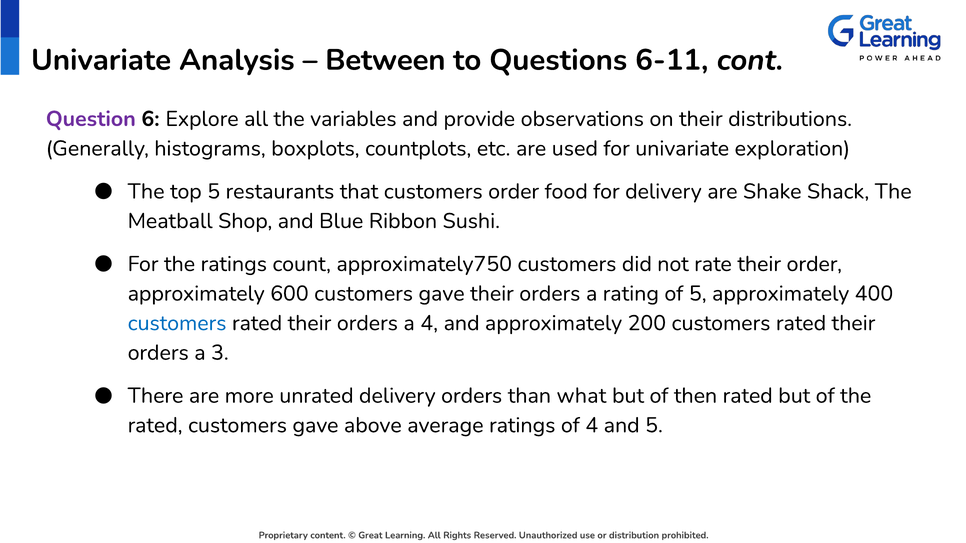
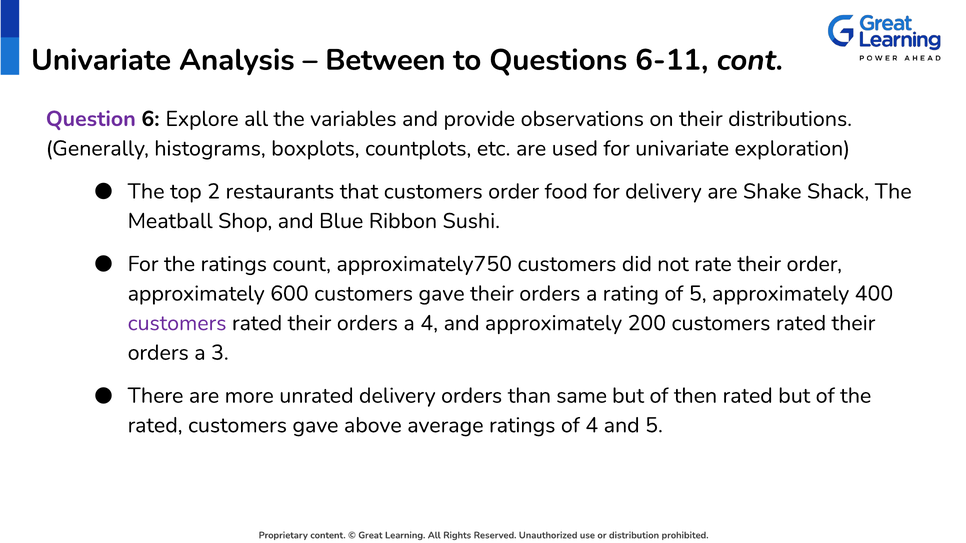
top 5: 5 -> 2
customers at (177, 323) colour: blue -> purple
what: what -> same
